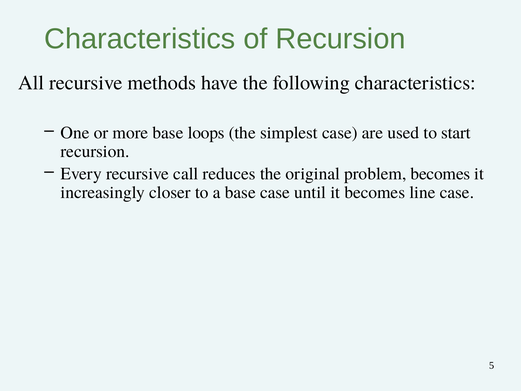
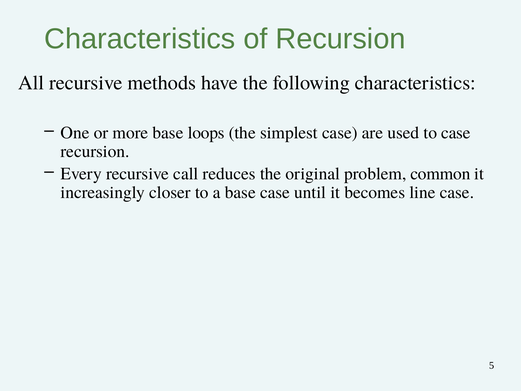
to start: start -> case
problem becomes: becomes -> common
